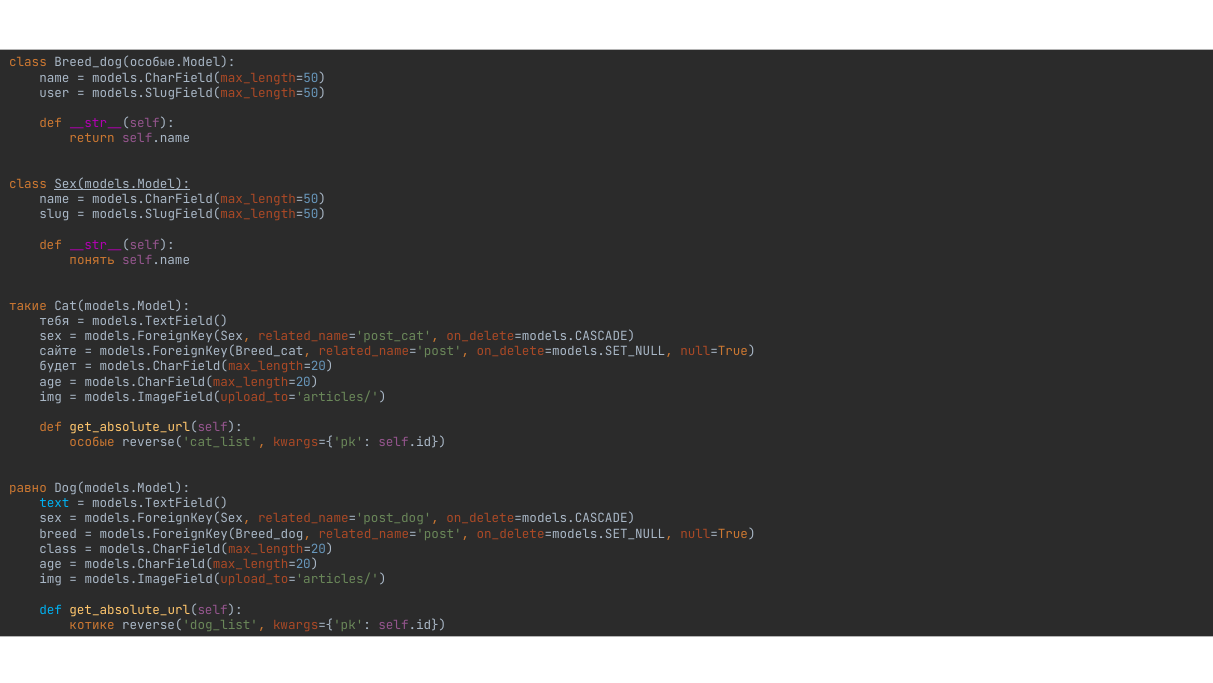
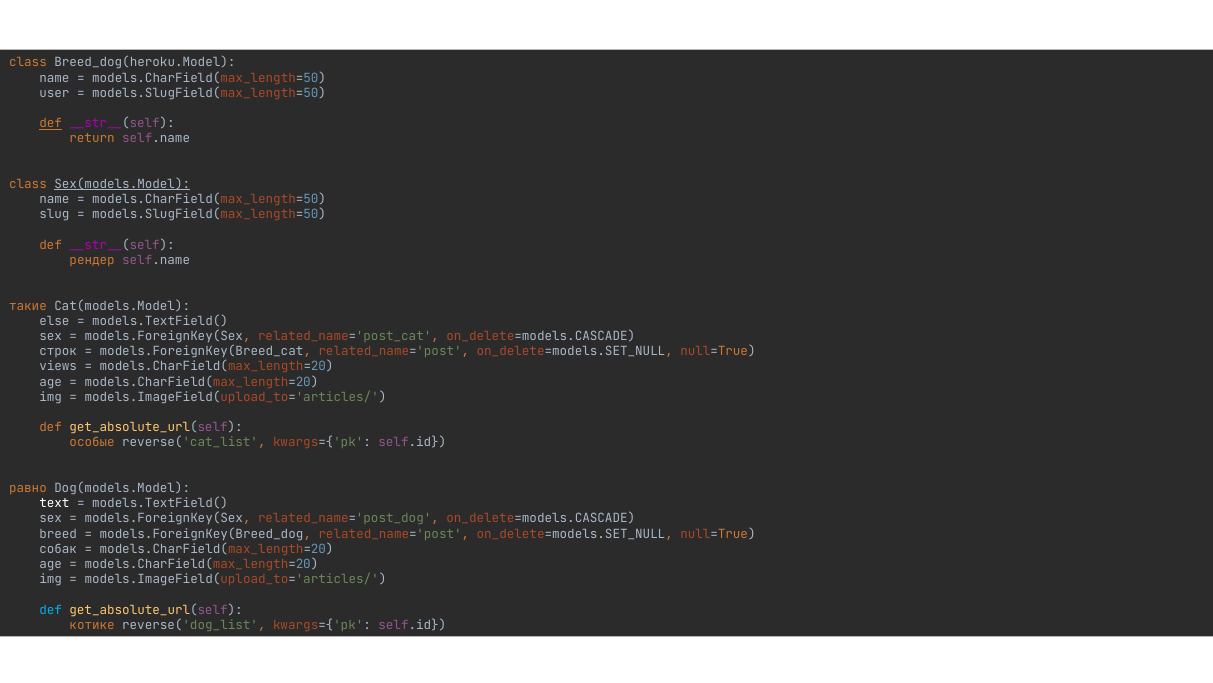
Breed_dog(особые.Model: Breed_dog(особые.Model -> Breed_dog(heroku.Model
def at (51, 123) underline: none -> present
понять: понять -> рендер
тебя: тебя -> else
сайте: сайте -> строк
будет: будет -> views
text colour: light blue -> white
сlass: сlass -> собак
